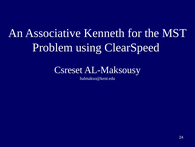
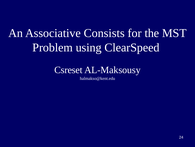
Kenneth: Kenneth -> Consists
